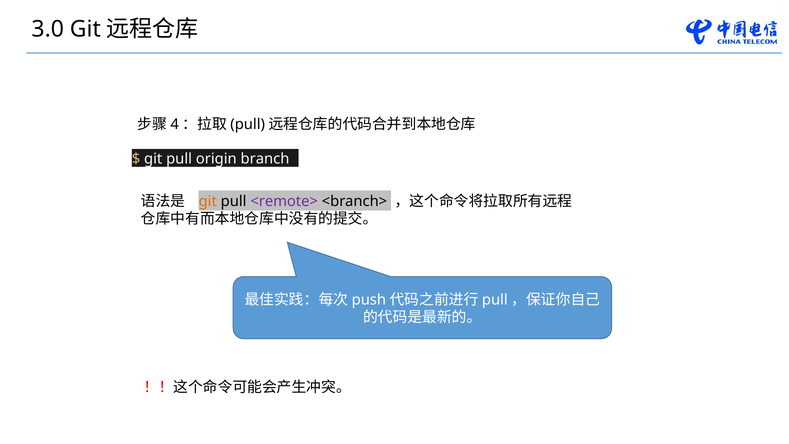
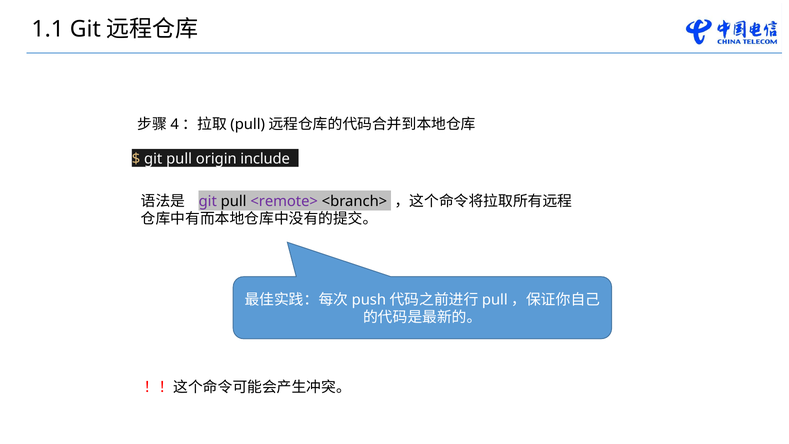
3.0: 3.0 -> 1.1
branch: branch -> include
git at (208, 201) colour: orange -> purple
